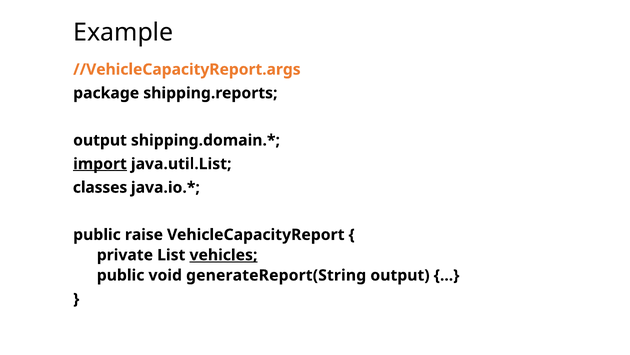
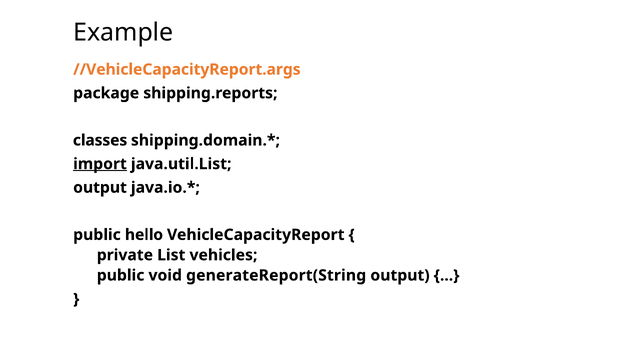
output at (100, 140): output -> classes
classes at (100, 187): classes -> output
raise: raise -> hello
vehicles underline: present -> none
